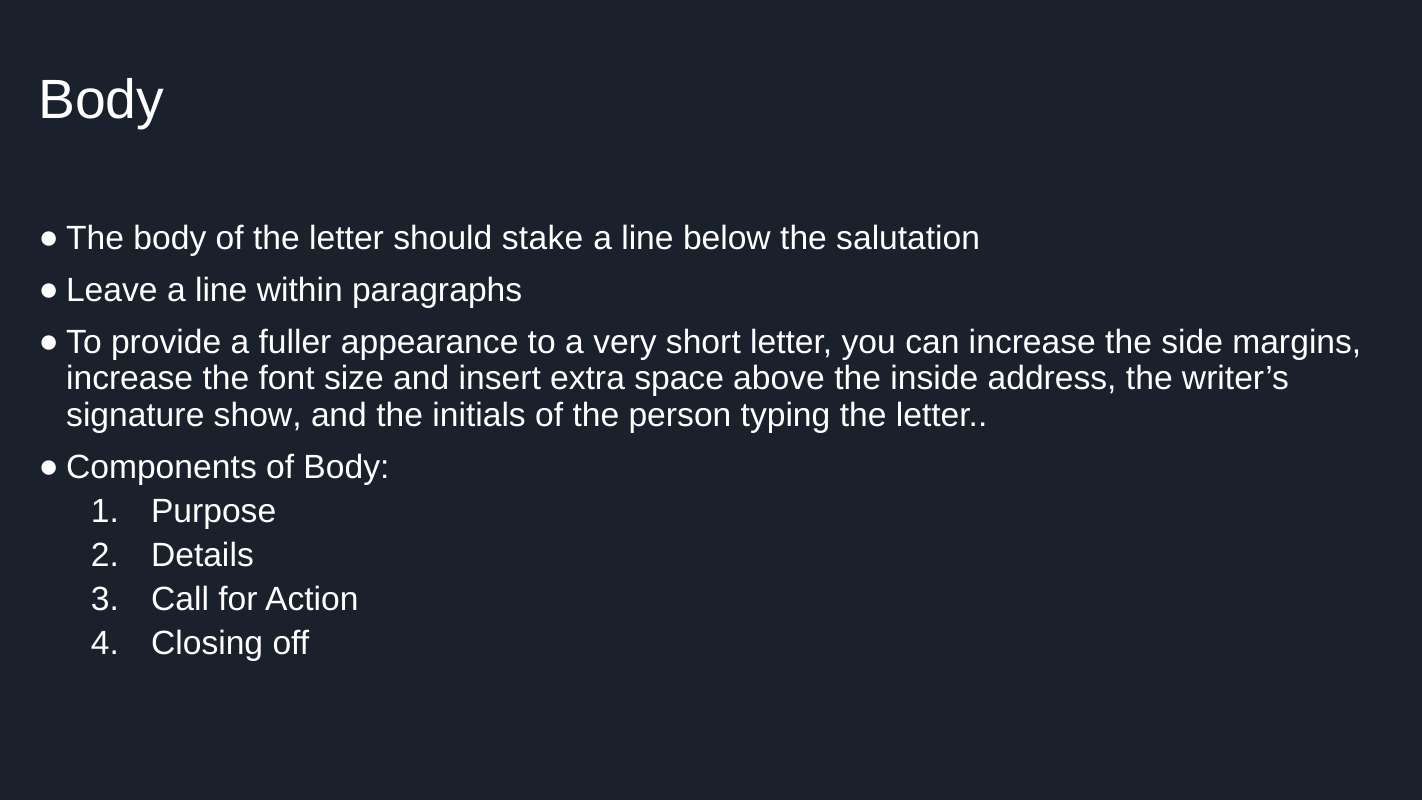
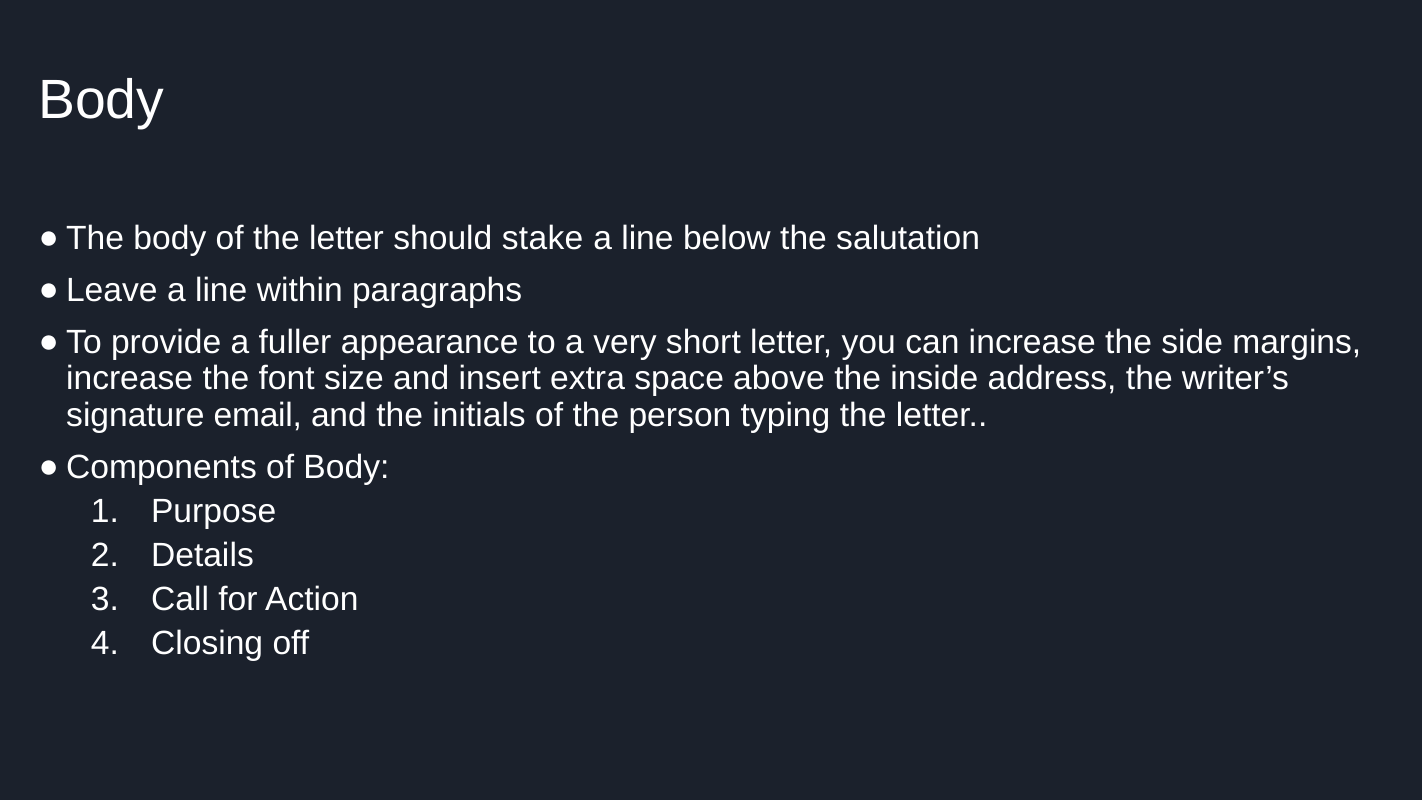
show: show -> email
